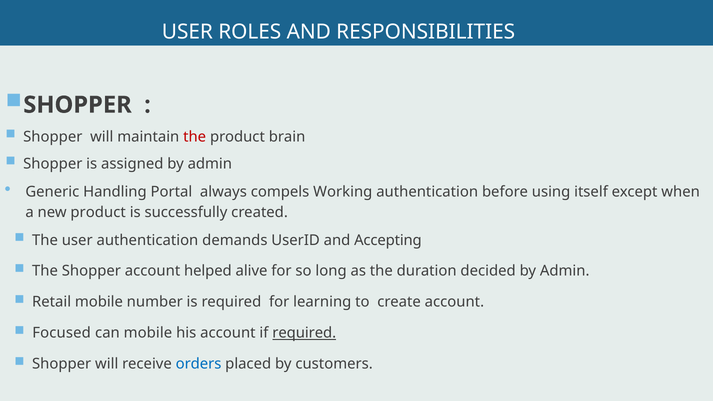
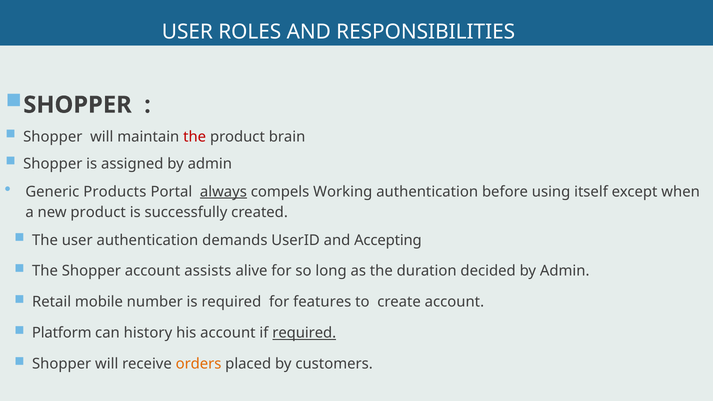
Handling: Handling -> Products
always underline: none -> present
helped: helped -> assists
learning: learning -> features
Focused: Focused -> Platform
can mobile: mobile -> history
orders colour: blue -> orange
